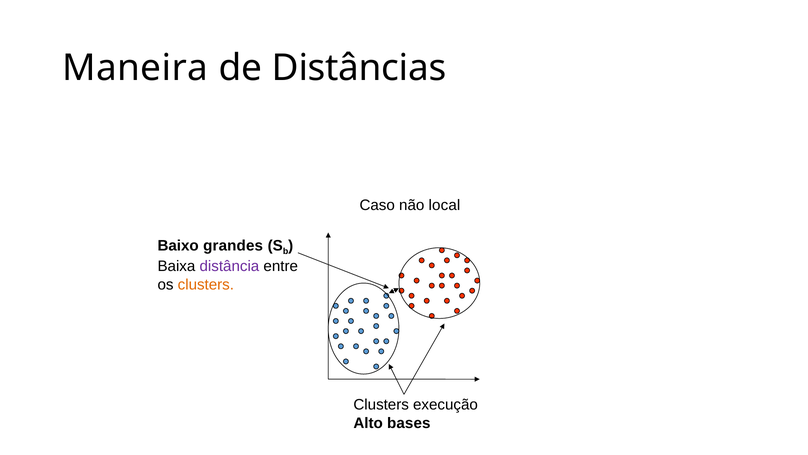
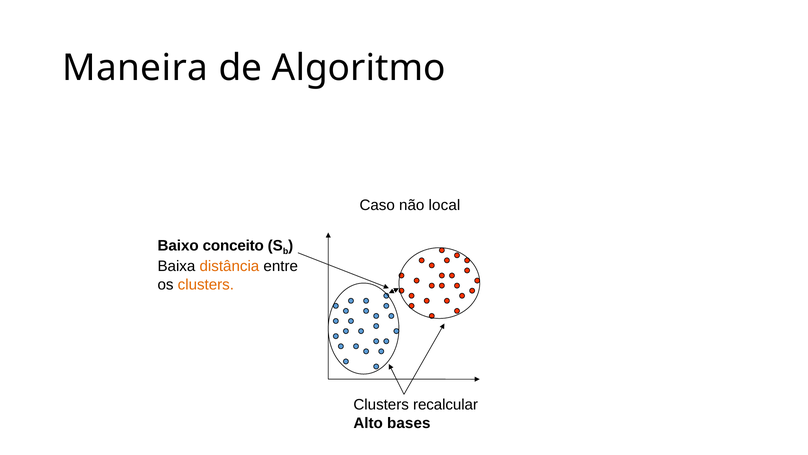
Distâncias: Distâncias -> Algoritmo
grandes: grandes -> conceito
distância colour: purple -> orange
execução: execução -> recalcular
